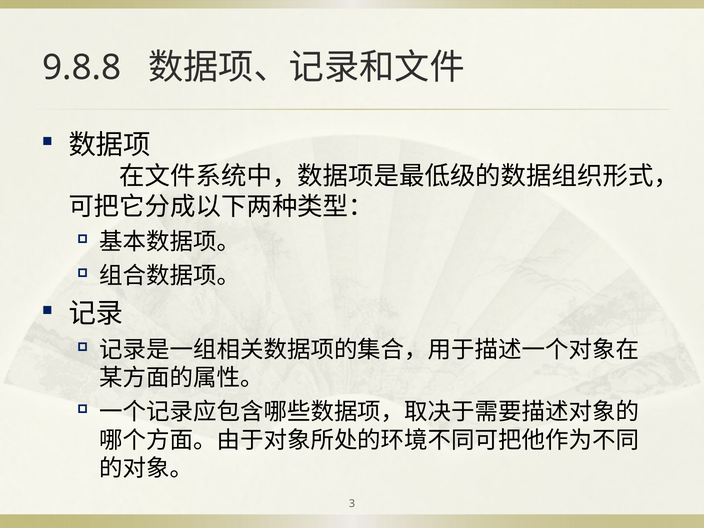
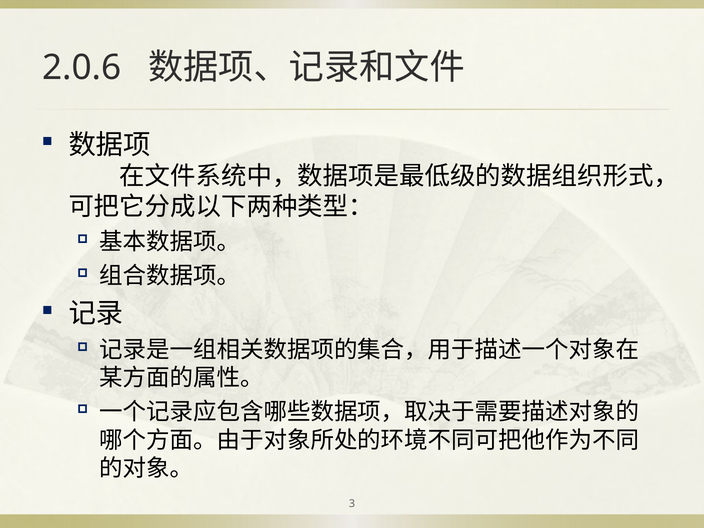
9.8.8: 9.8.8 -> 2.0.6
